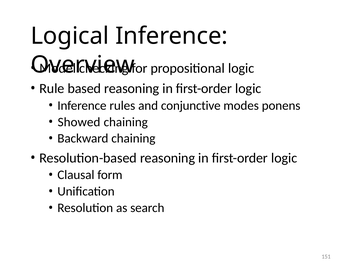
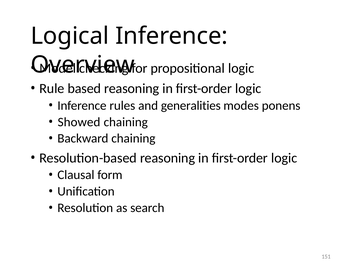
conjunctive: conjunctive -> generalities
